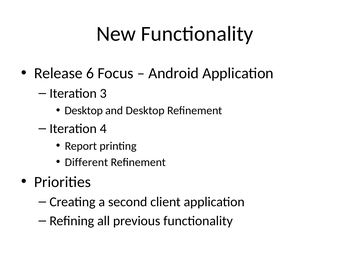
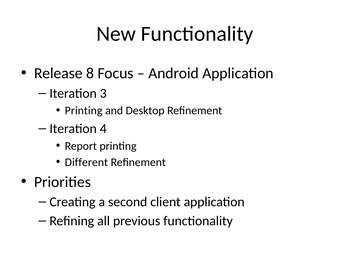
6: 6 -> 8
Desktop at (84, 111): Desktop -> Printing
